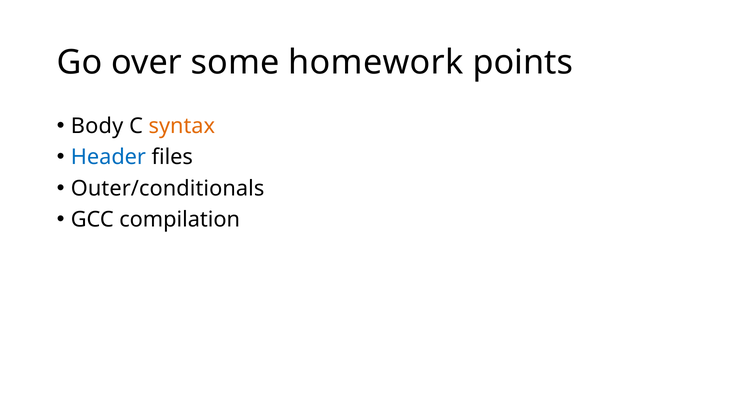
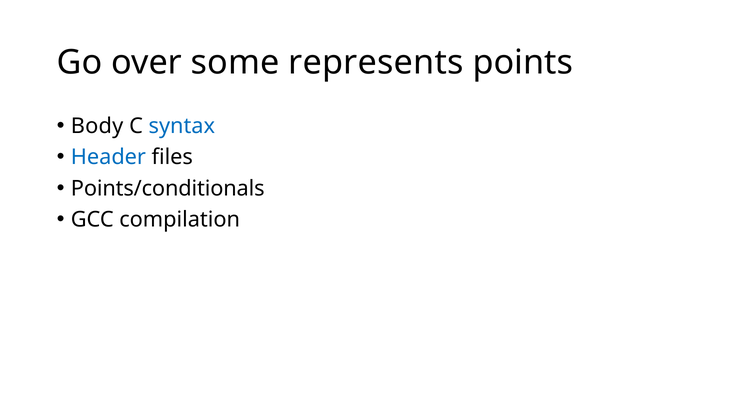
homework: homework -> represents
syntax colour: orange -> blue
Outer/conditionals: Outer/conditionals -> Points/conditionals
